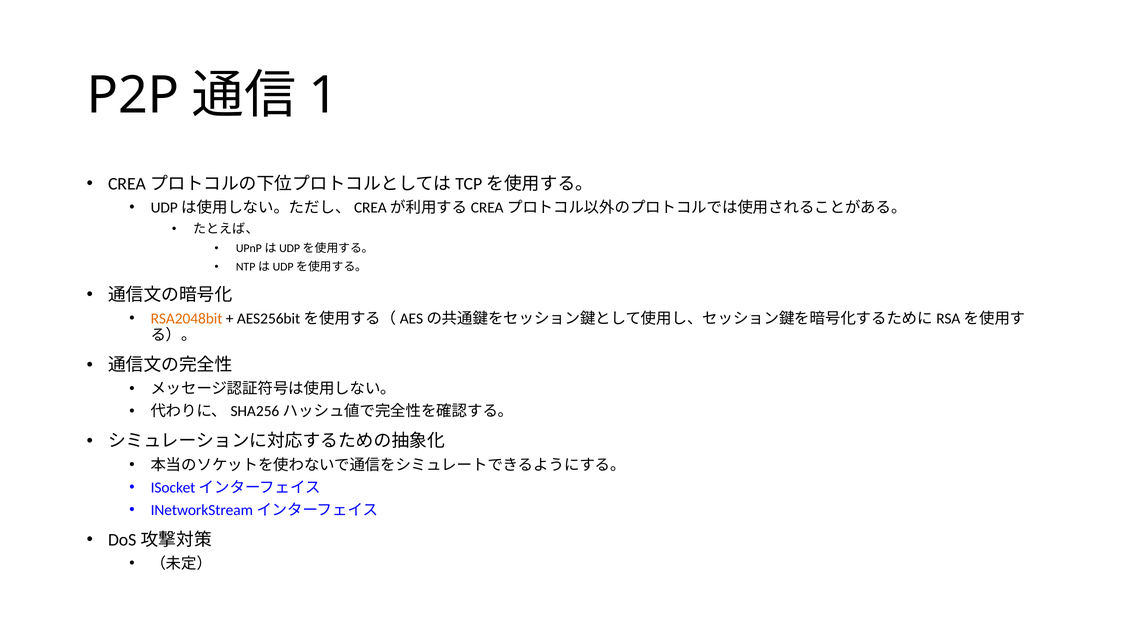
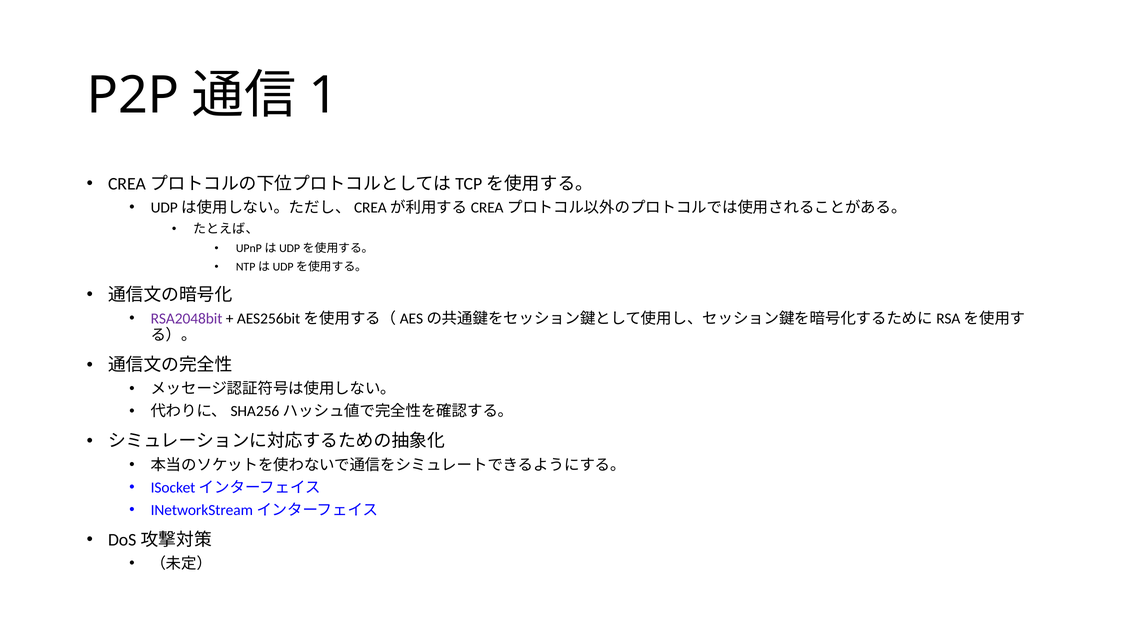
RSA2048bit colour: orange -> purple
